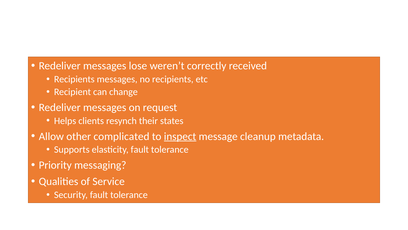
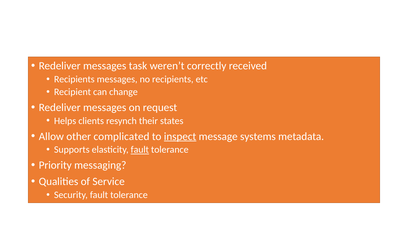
lose: lose -> task
cleanup: cleanup -> systems
fault at (140, 149) underline: none -> present
